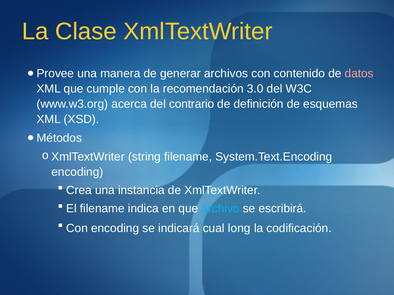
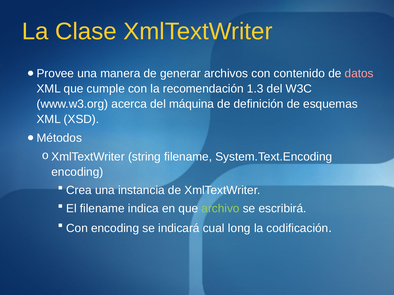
3.0: 3.0 -> 1.3
contrario: contrario -> máquina
archivo colour: light blue -> light green
